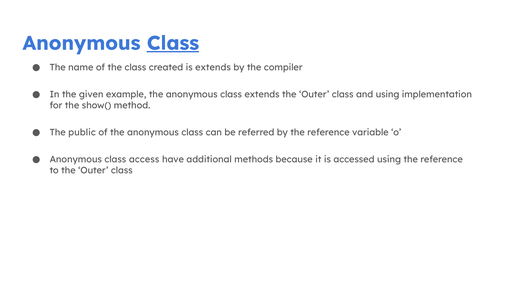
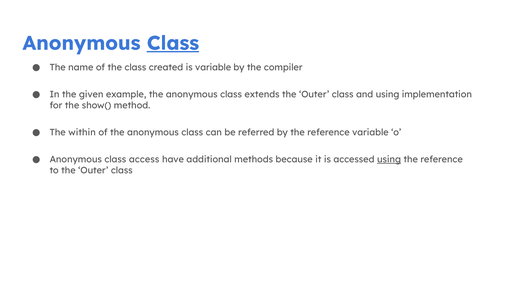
is extends: extends -> variable
public: public -> within
using at (389, 159) underline: none -> present
